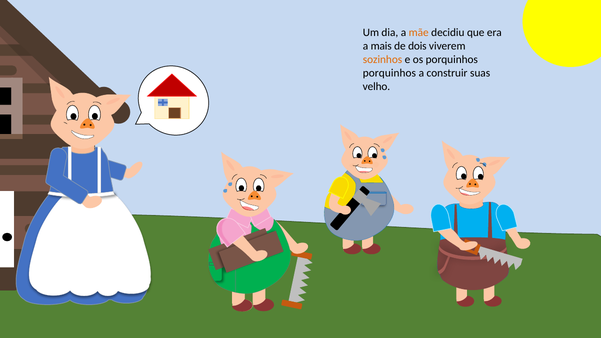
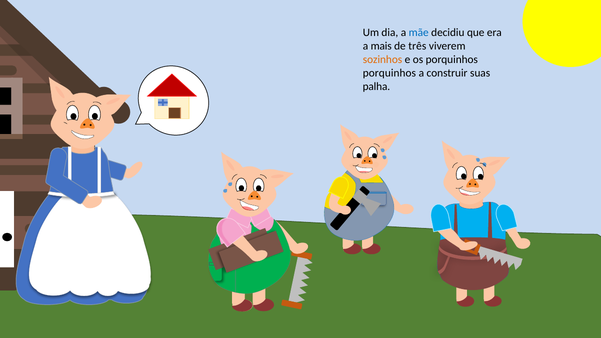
mãe colour: orange -> blue
dois: dois -> três
velho: velho -> palha
